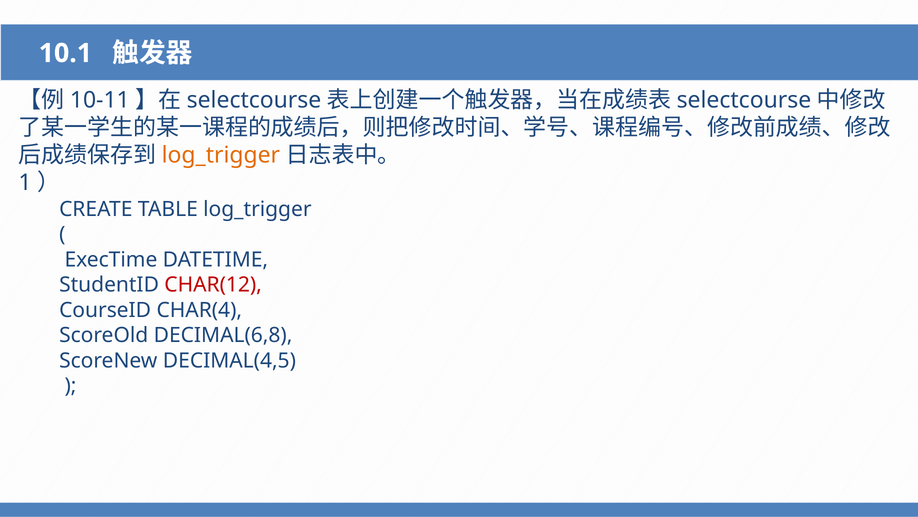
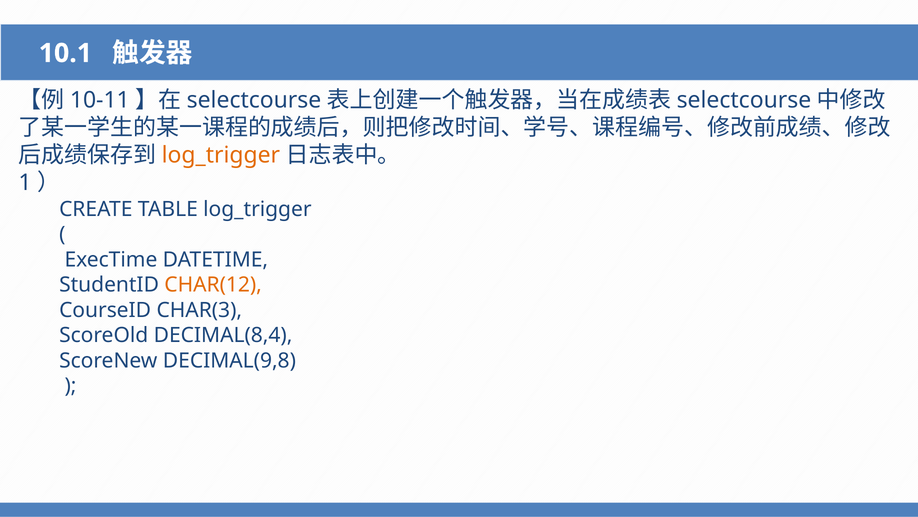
CHAR(12 colour: red -> orange
CHAR(4: CHAR(4 -> CHAR(3
DECIMAL(6,8: DECIMAL(6,8 -> DECIMAL(8,4
DECIMAL(4,5: DECIMAL(4,5 -> DECIMAL(9,8
